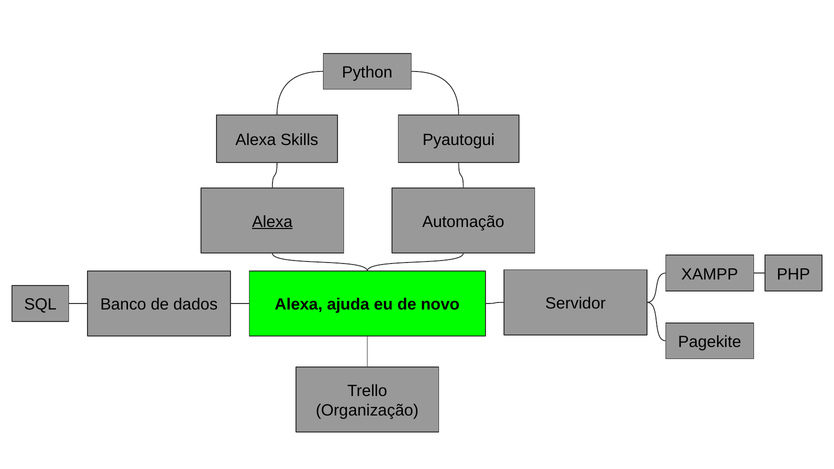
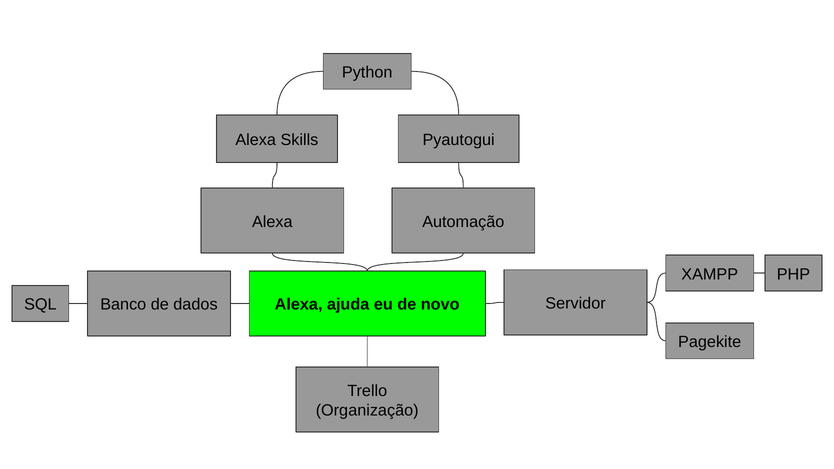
Alexa at (272, 222) underline: present -> none
